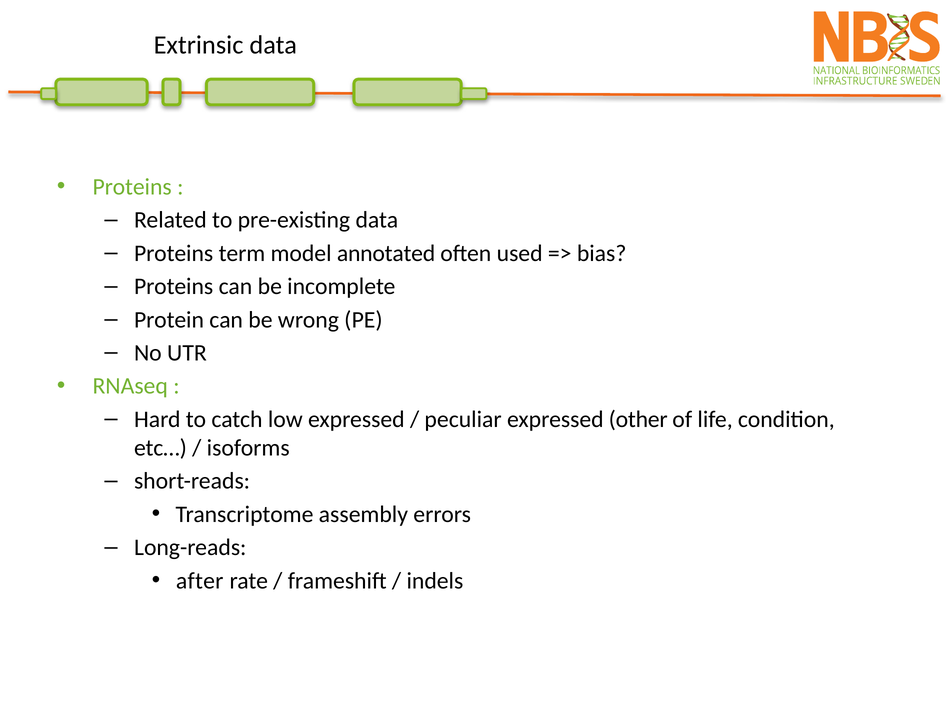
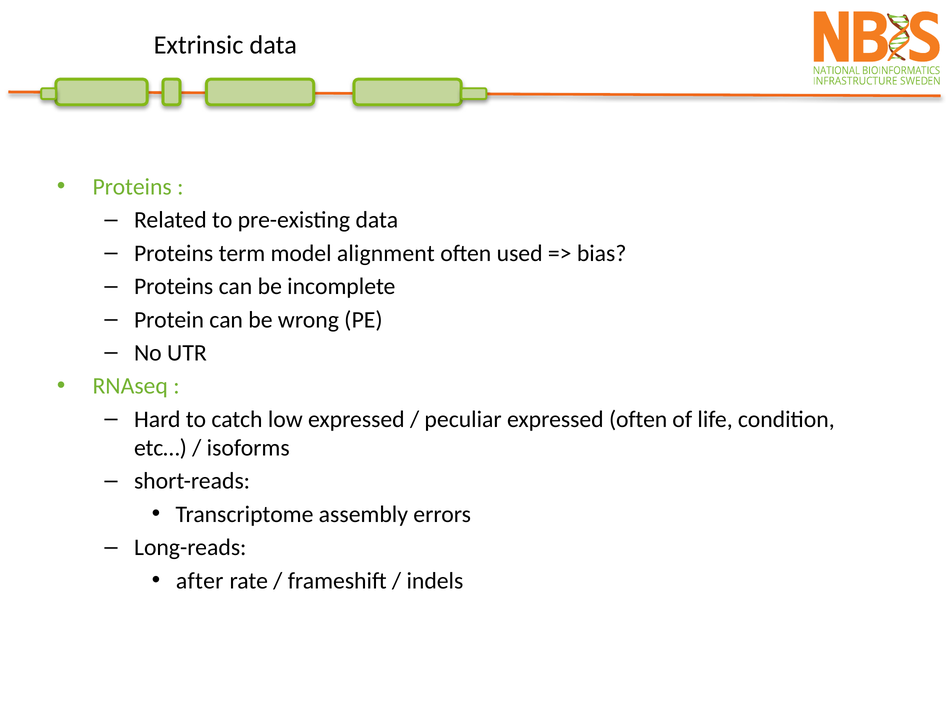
annotated: annotated -> alignment
expressed other: other -> often
